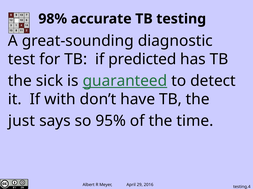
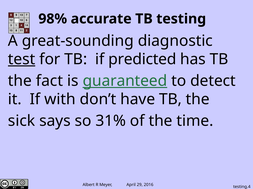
test underline: none -> present
sick: sick -> fact
just: just -> sick
95%: 95% -> 31%
